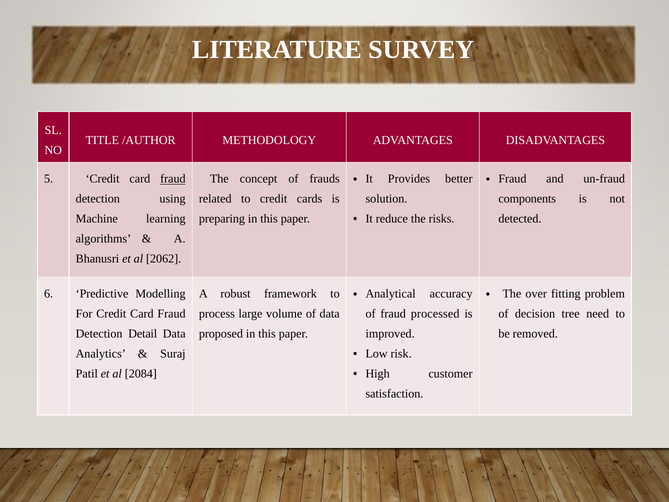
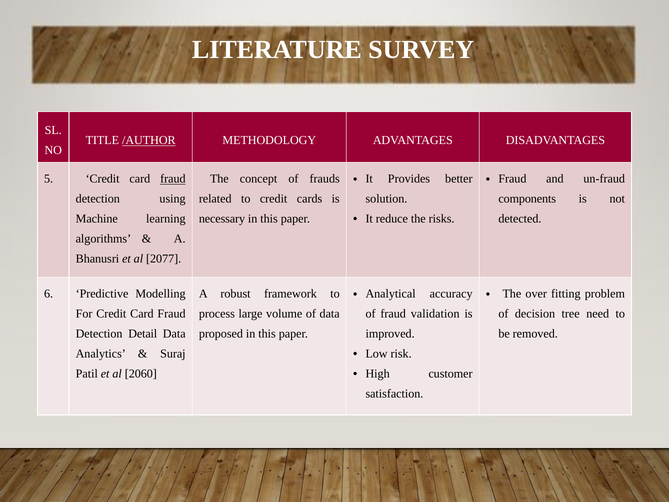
/AUTHOR underline: none -> present
preparing: preparing -> necessary
2062: 2062 -> 2077
processed: processed -> validation
2084: 2084 -> 2060
